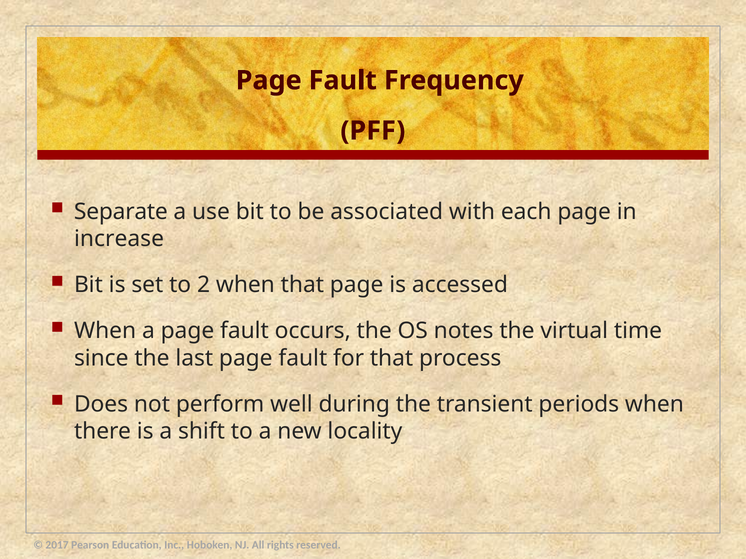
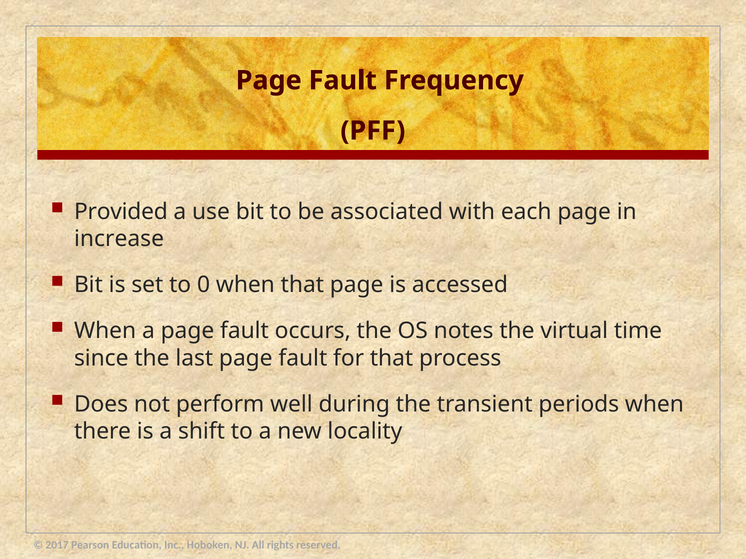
Separate: Separate -> Provided
2: 2 -> 0
